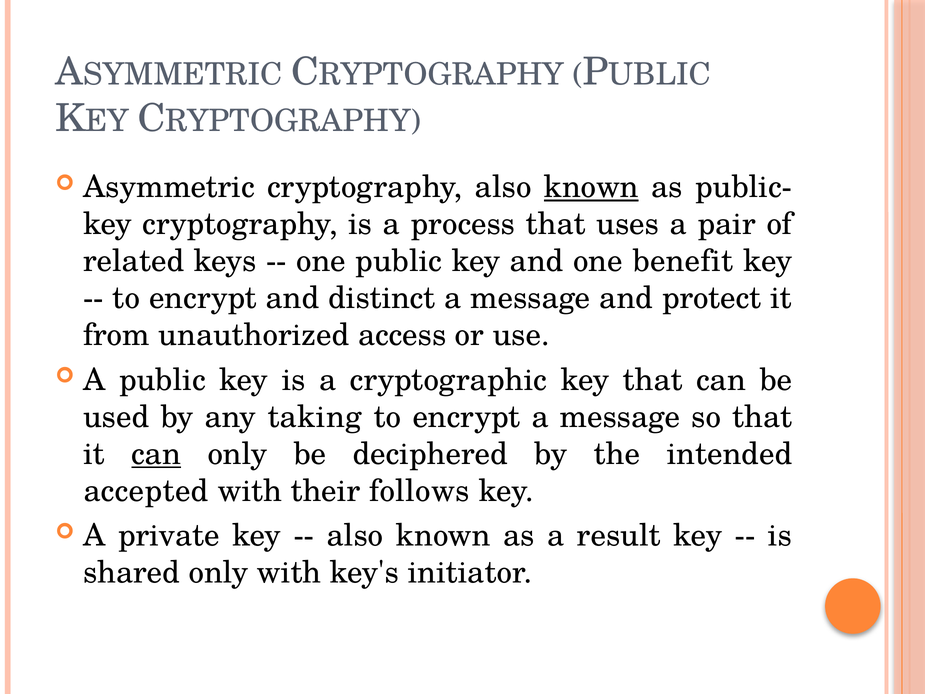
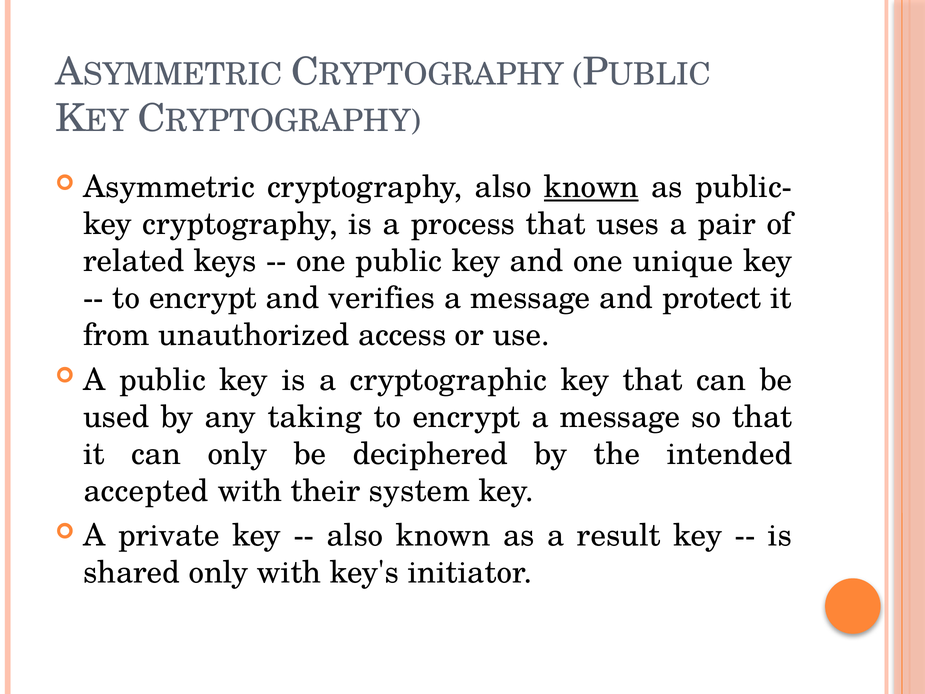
benefit: benefit -> unique
distinct: distinct -> verifies
can at (156, 454) underline: present -> none
follows: follows -> system
